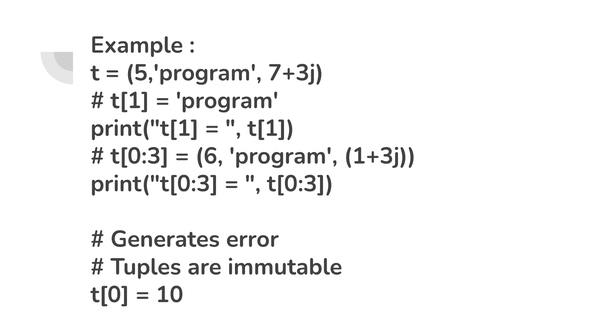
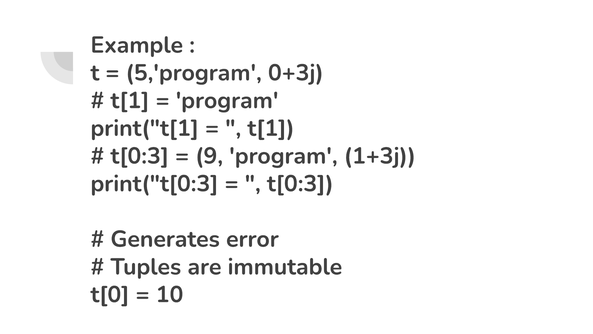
7+3j: 7+3j -> 0+3j
6: 6 -> 9
